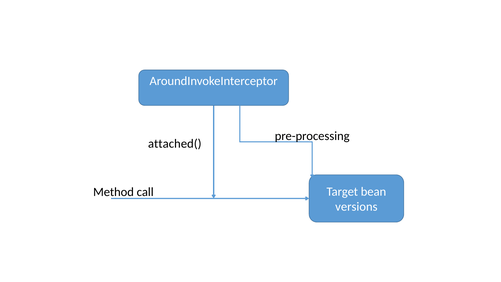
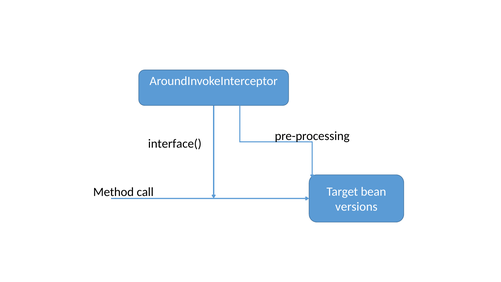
attached(: attached( -> interface(
